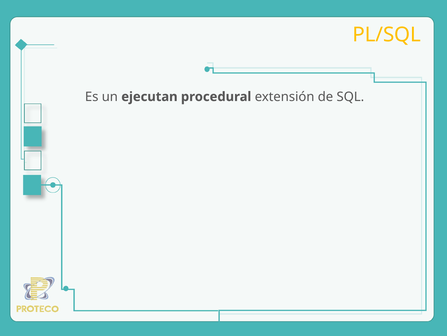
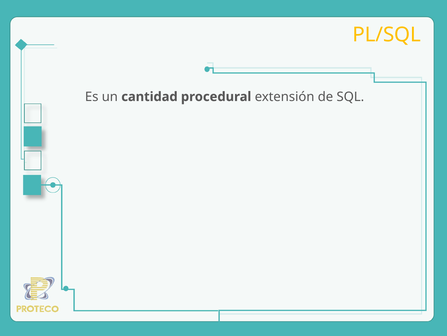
ejecutan: ejecutan -> cantidad
